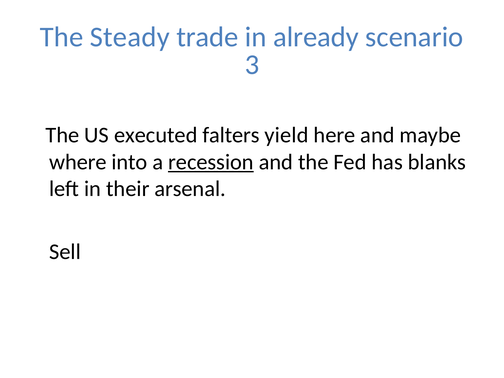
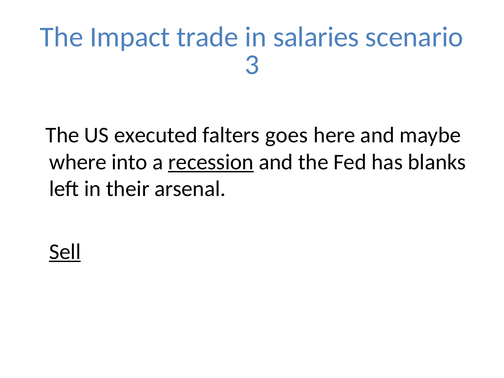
Steady: Steady -> Impact
already: already -> salaries
yield: yield -> goes
Sell underline: none -> present
